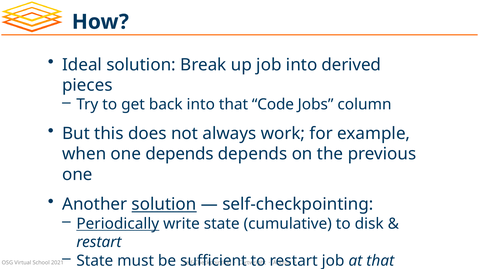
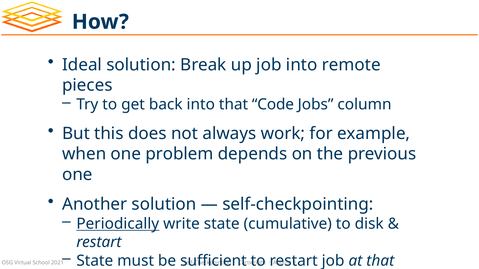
derived: derived -> remote
one depends: depends -> problem
solution at (164, 205) underline: present -> none
